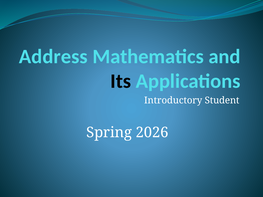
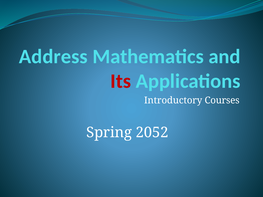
Its colour: black -> red
Student: Student -> Courses
2026: 2026 -> 2052
